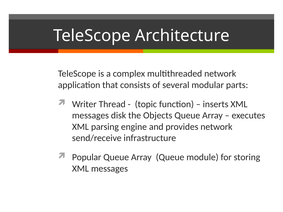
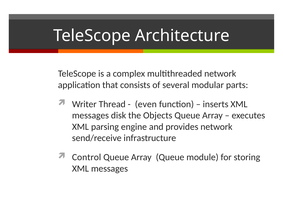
topic: topic -> even
Popular: Popular -> Control
